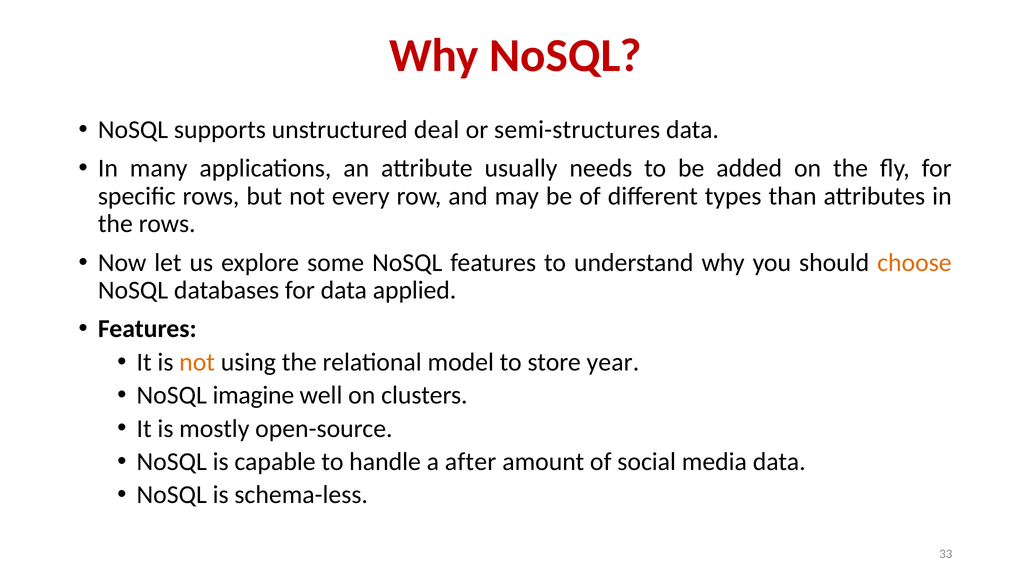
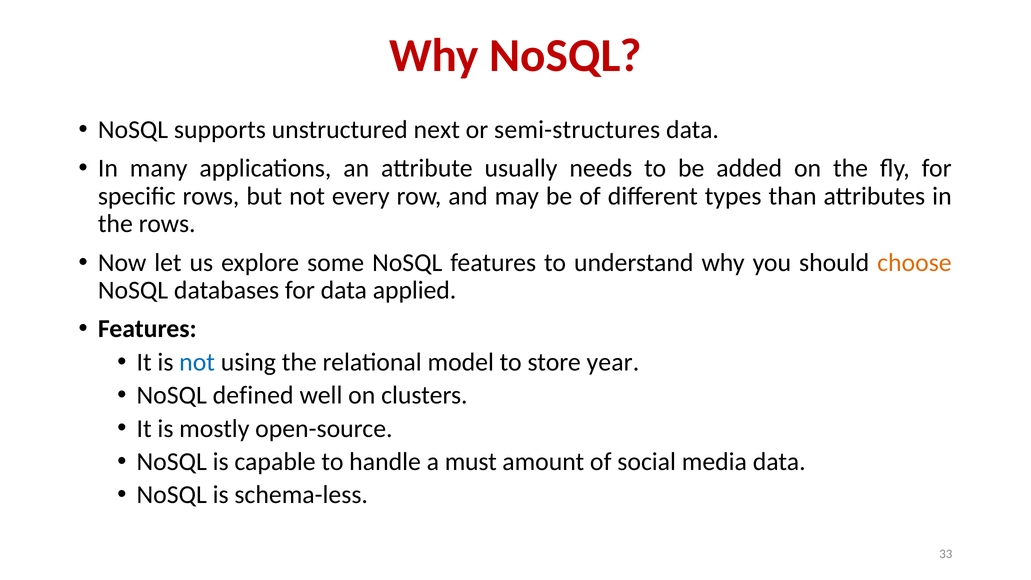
deal: deal -> next
not at (197, 362) colour: orange -> blue
imagine: imagine -> defined
after: after -> must
